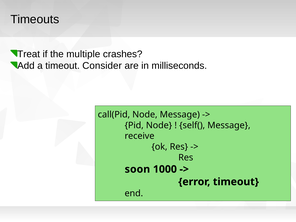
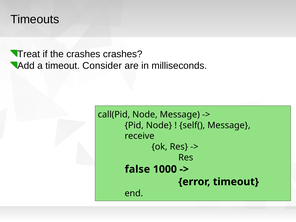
the multiple: multiple -> crashes
soon: soon -> false
